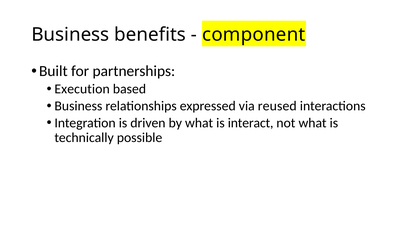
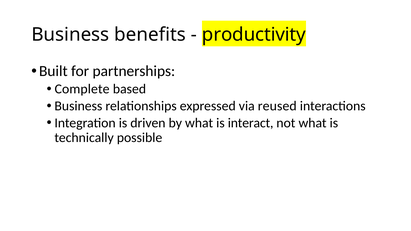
component: component -> productivity
Execution: Execution -> Complete
